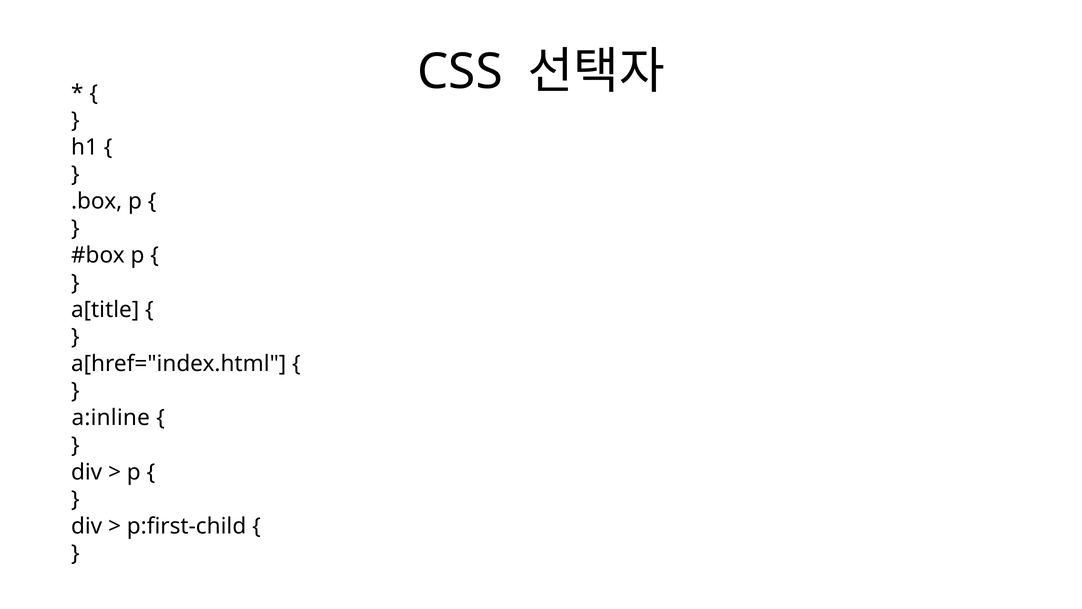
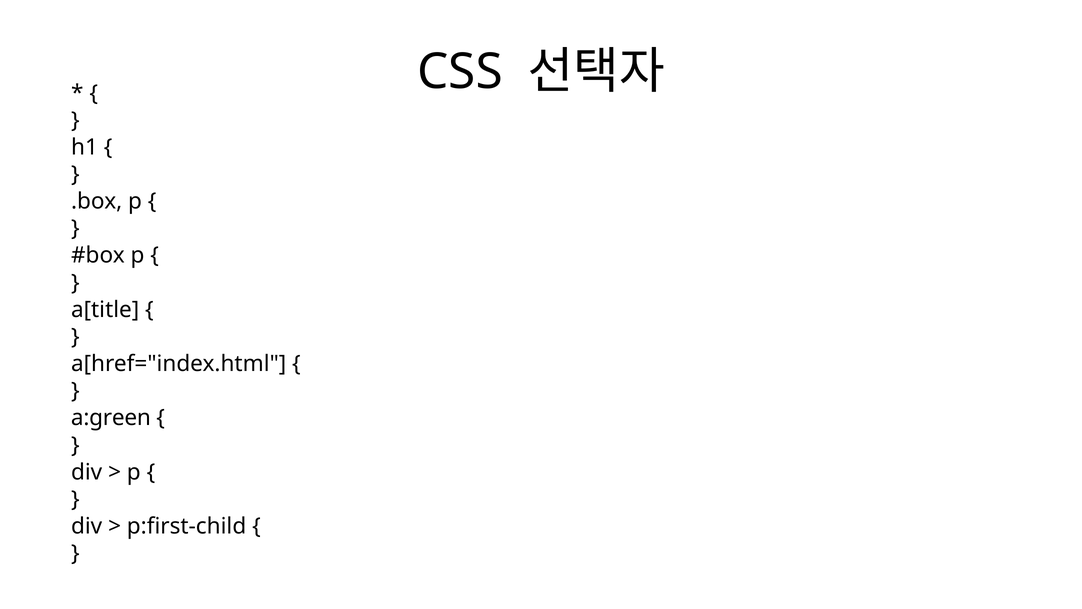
a:inline: a:inline -> a:green
